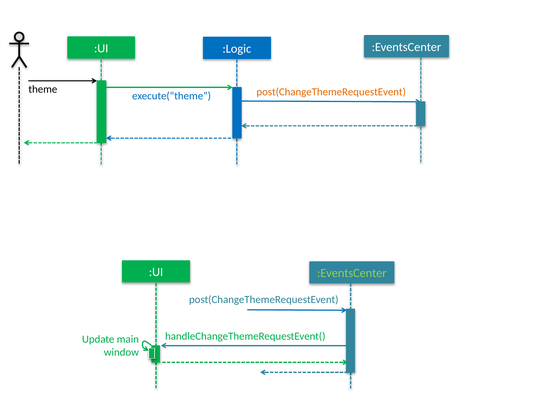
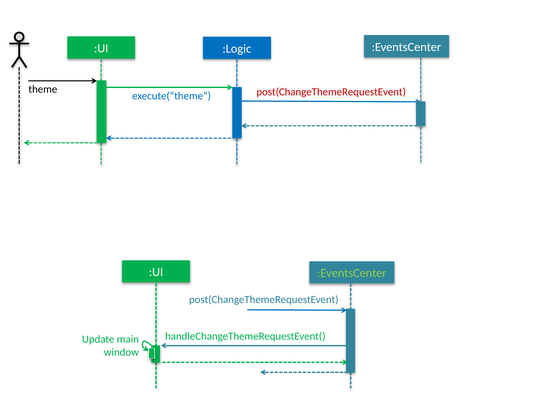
post(ChangeThemeRequestEvent at (331, 92) colour: orange -> red
